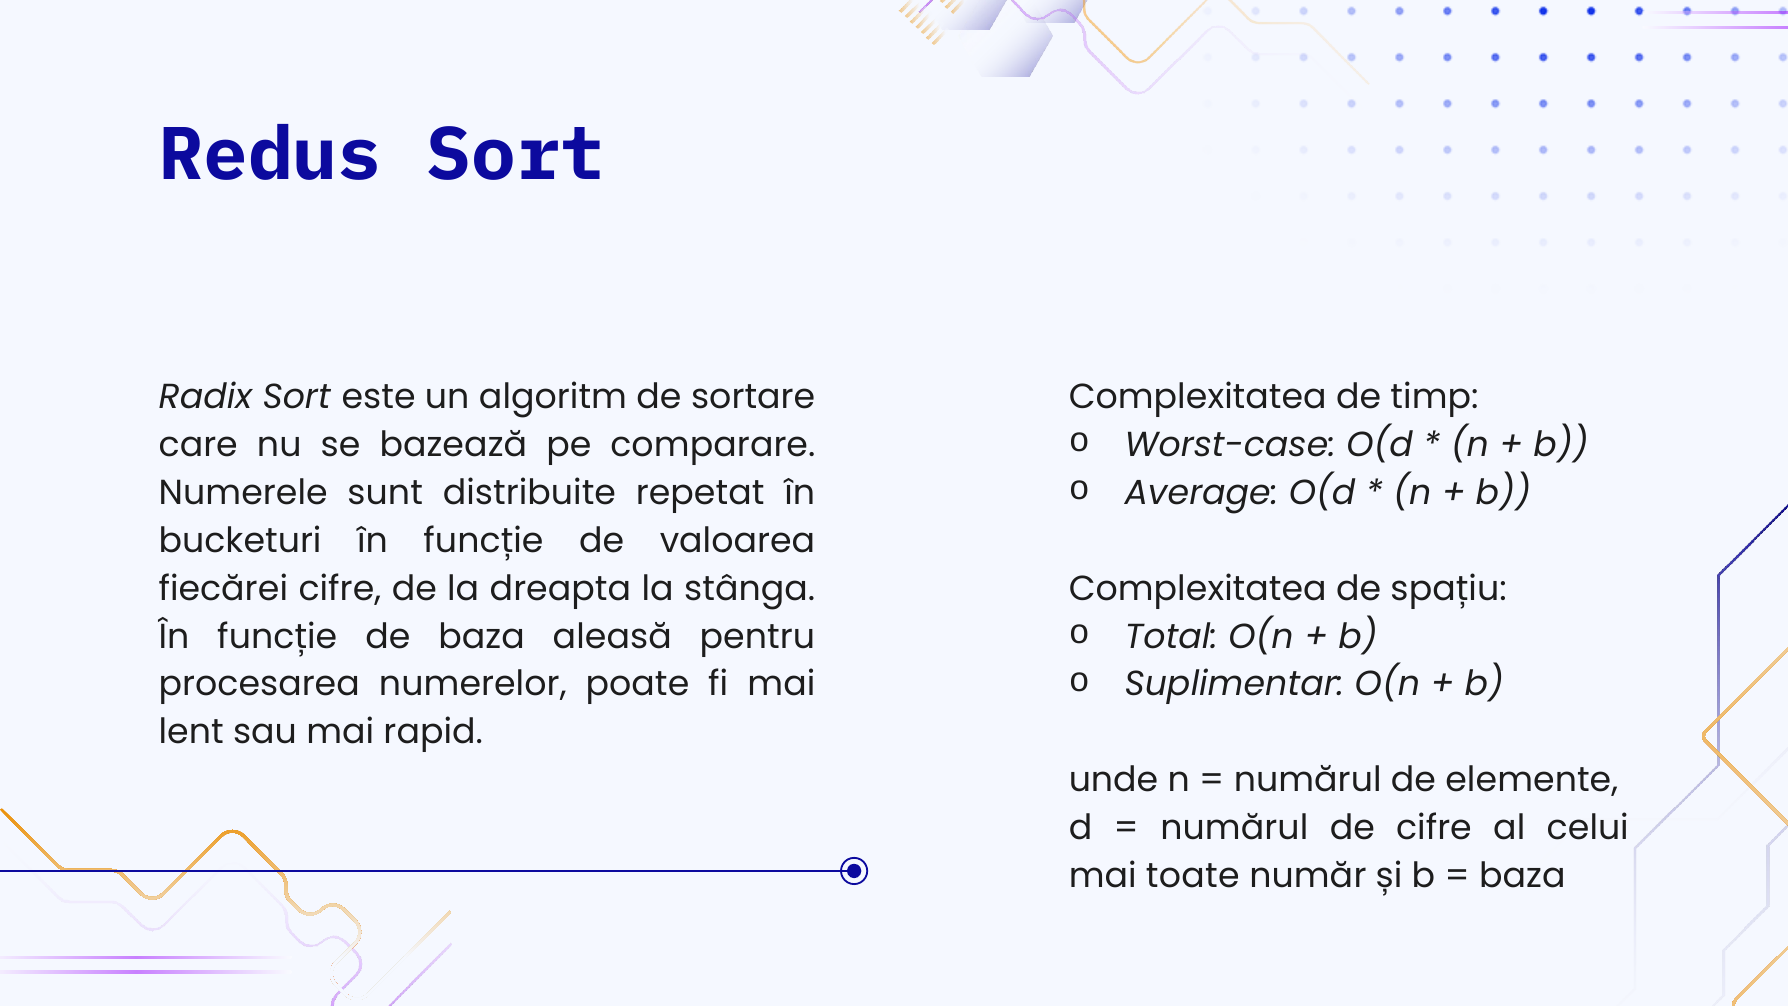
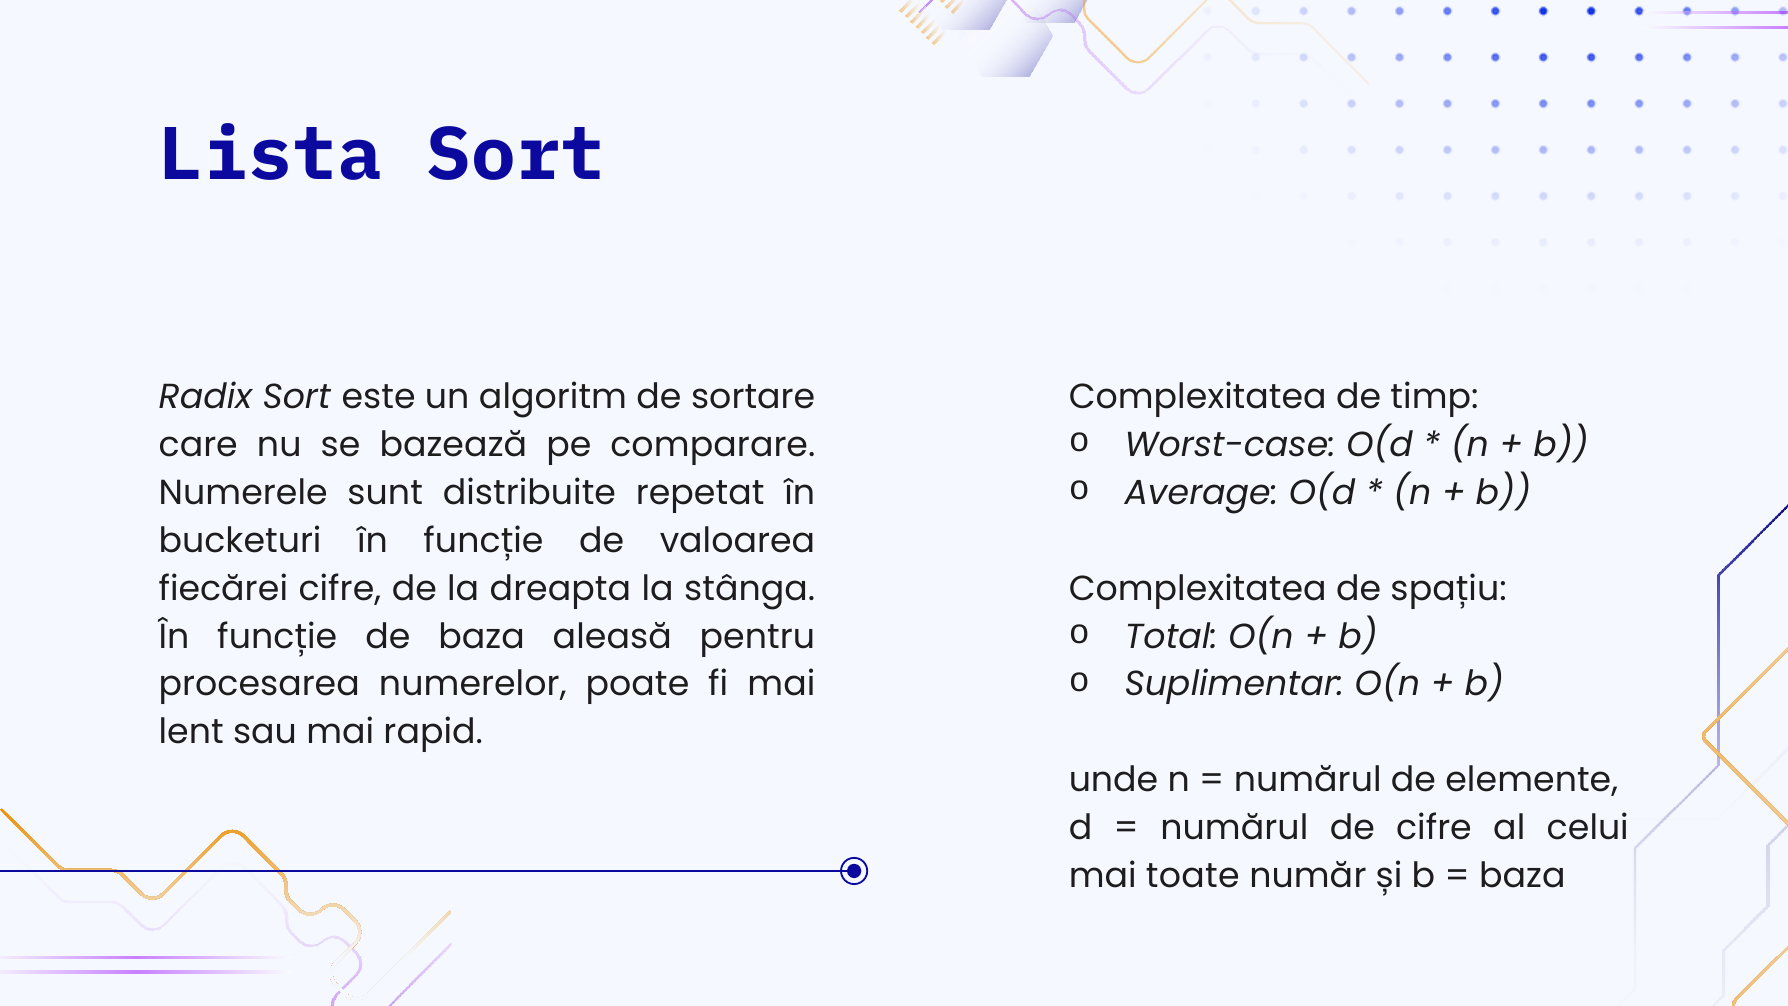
Redus: Redus -> Lista
